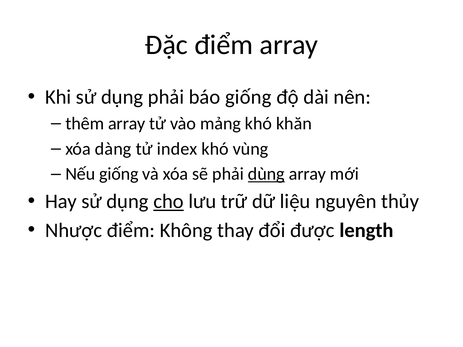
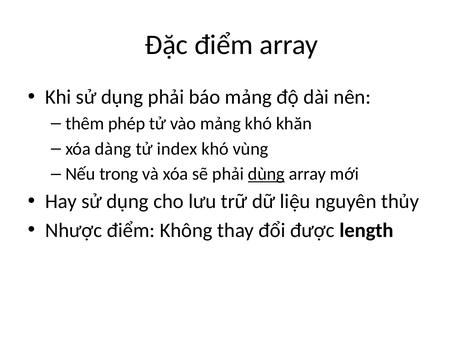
báo giống: giống -> mảng
thêm array: array -> phép
Nếu giống: giống -> trong
cho underline: present -> none
